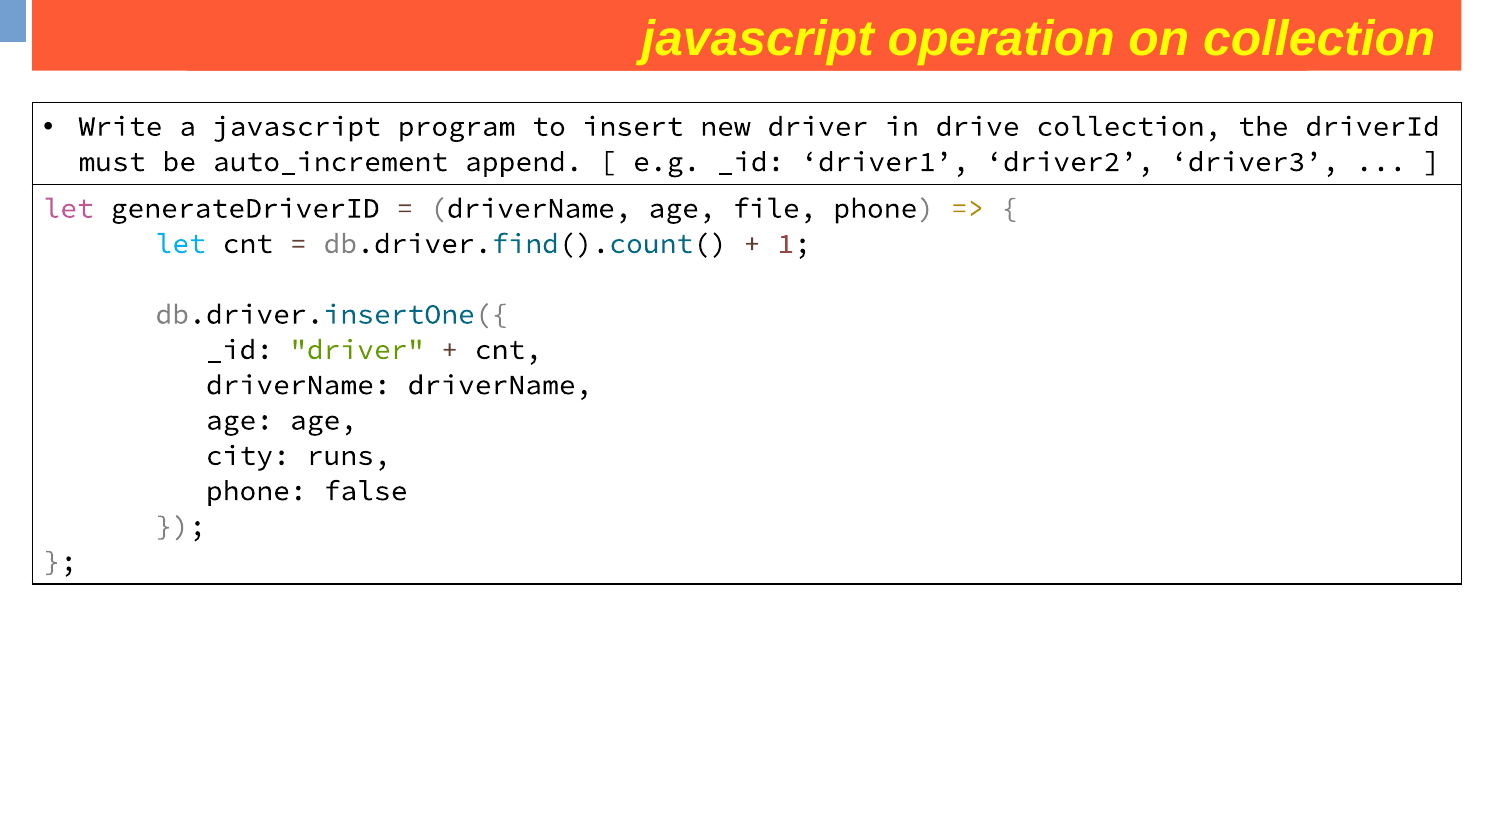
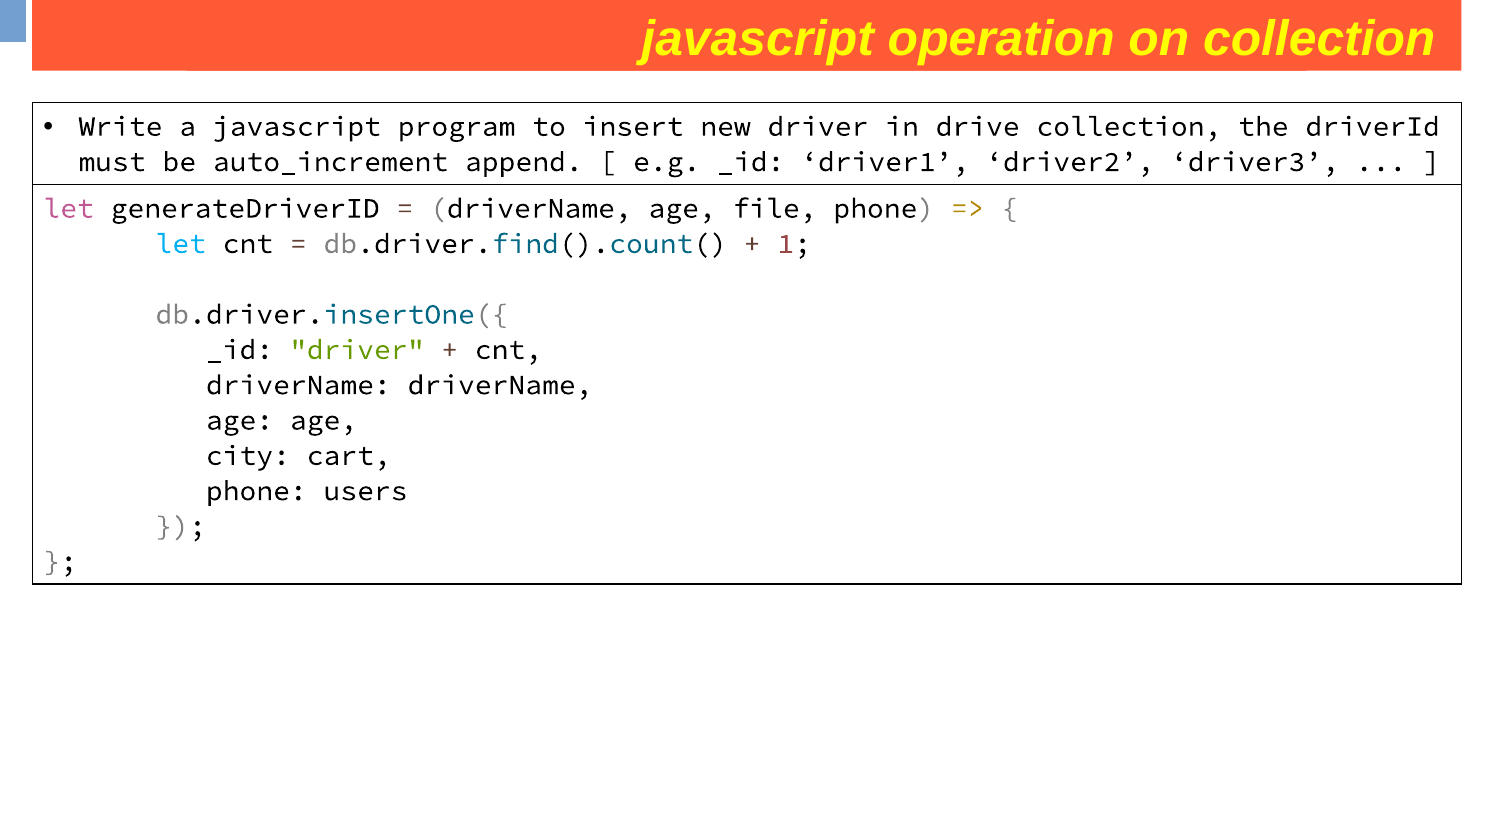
runs: runs -> cart
false: false -> users
